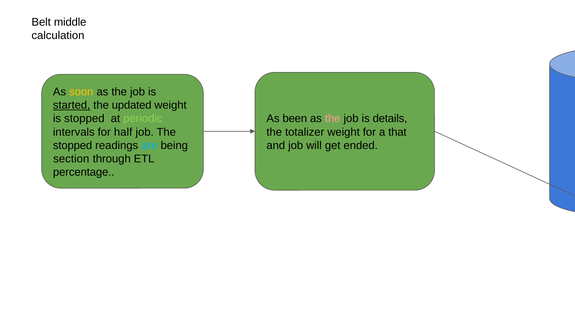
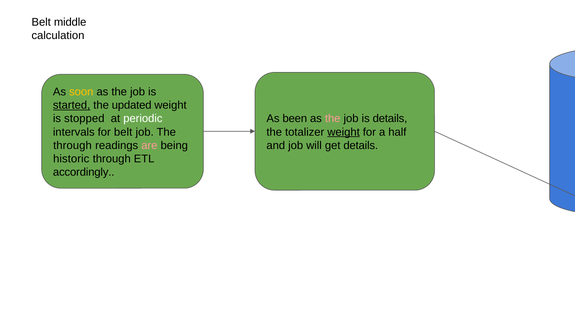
periodic colour: light green -> white
for half: half -> belt
weight at (344, 132) underline: none -> present
that: that -> half
stopped at (73, 146): stopped -> through
are colour: light blue -> pink
get ended: ended -> details
section: section -> historic
percentage: percentage -> accordingly
